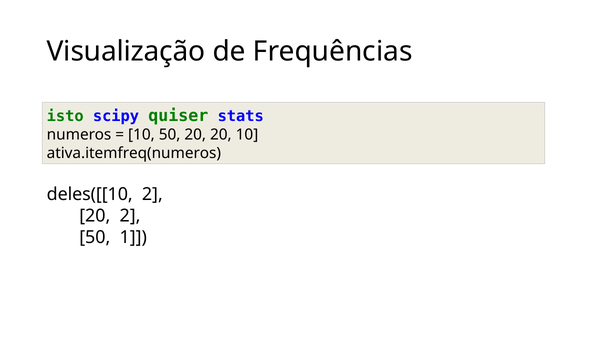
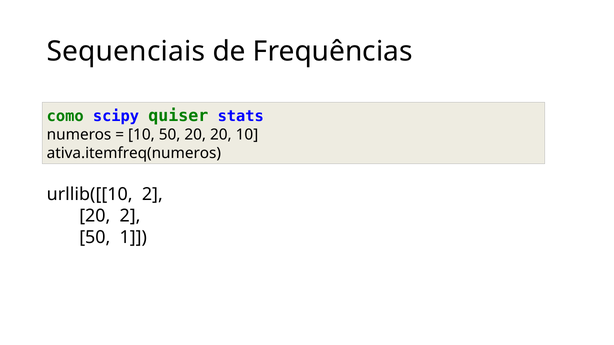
Visualização: Visualização -> Sequenciais
isto: isto -> como
deles([[10: deles([[10 -> urllib([[10
